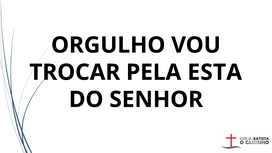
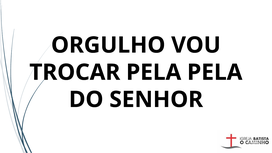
PELA ESTA: ESTA -> PELA
